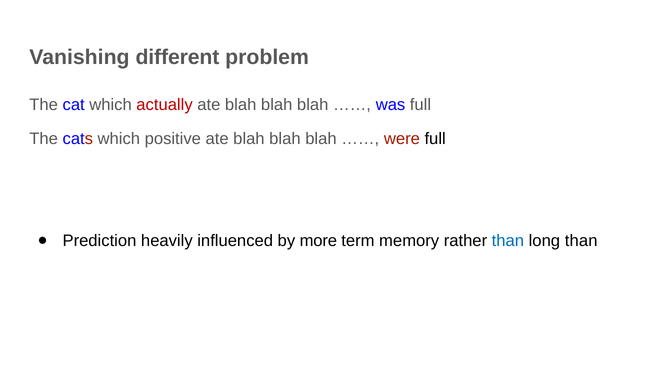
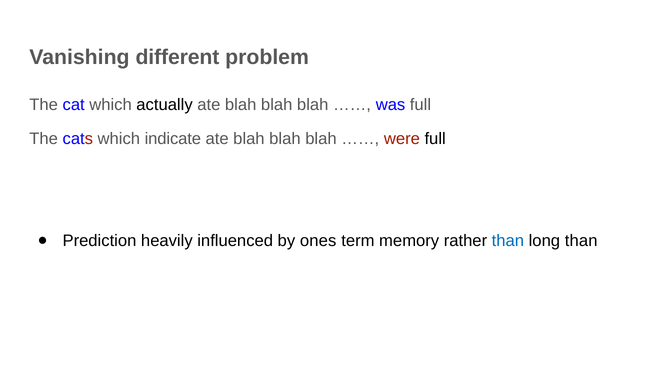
actually colour: red -> black
positive: positive -> indicate
more: more -> ones
